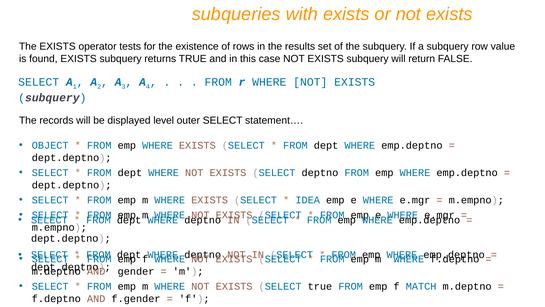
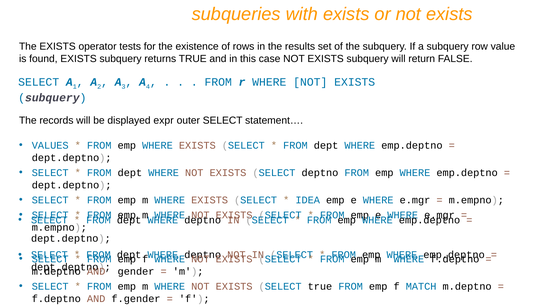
level: level -> expr
OBJECT: OBJECT -> VALUES
